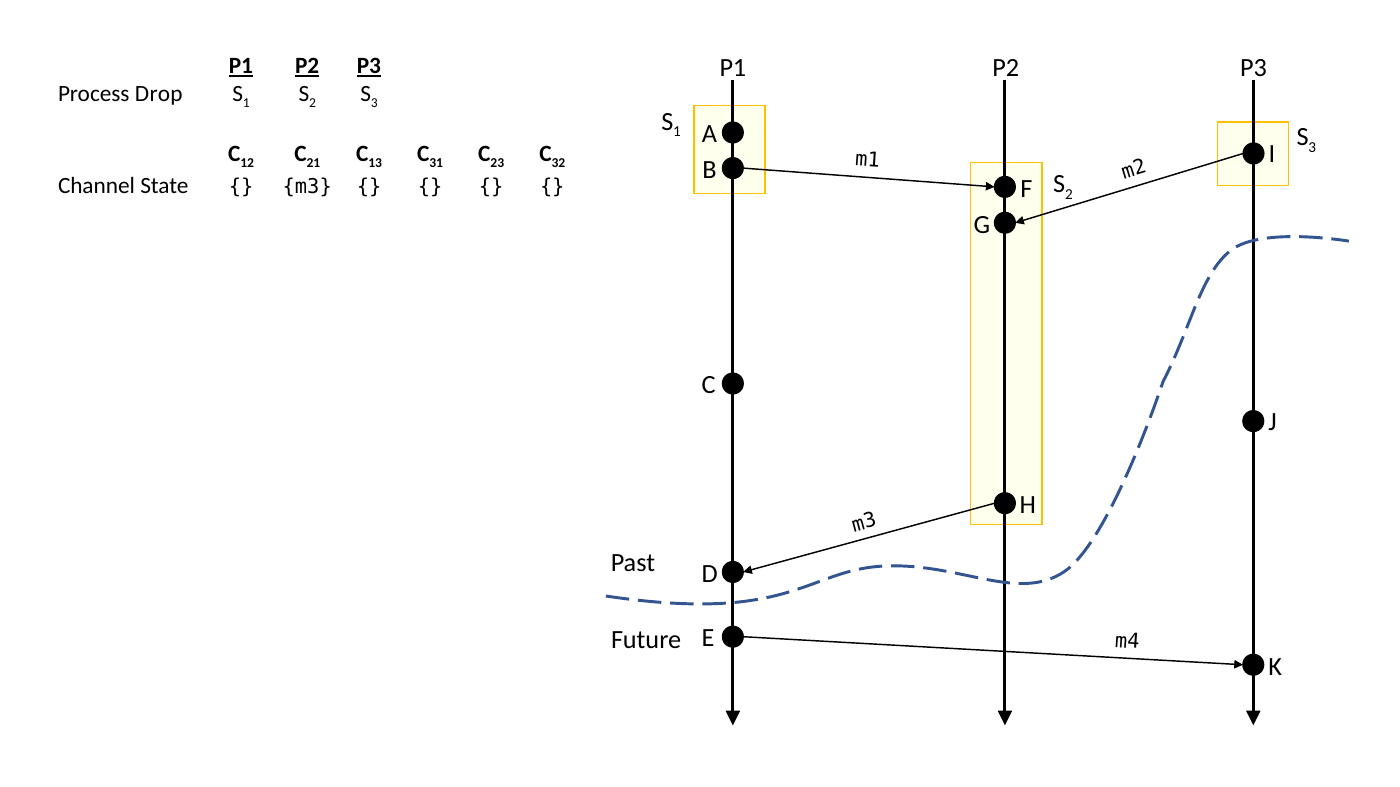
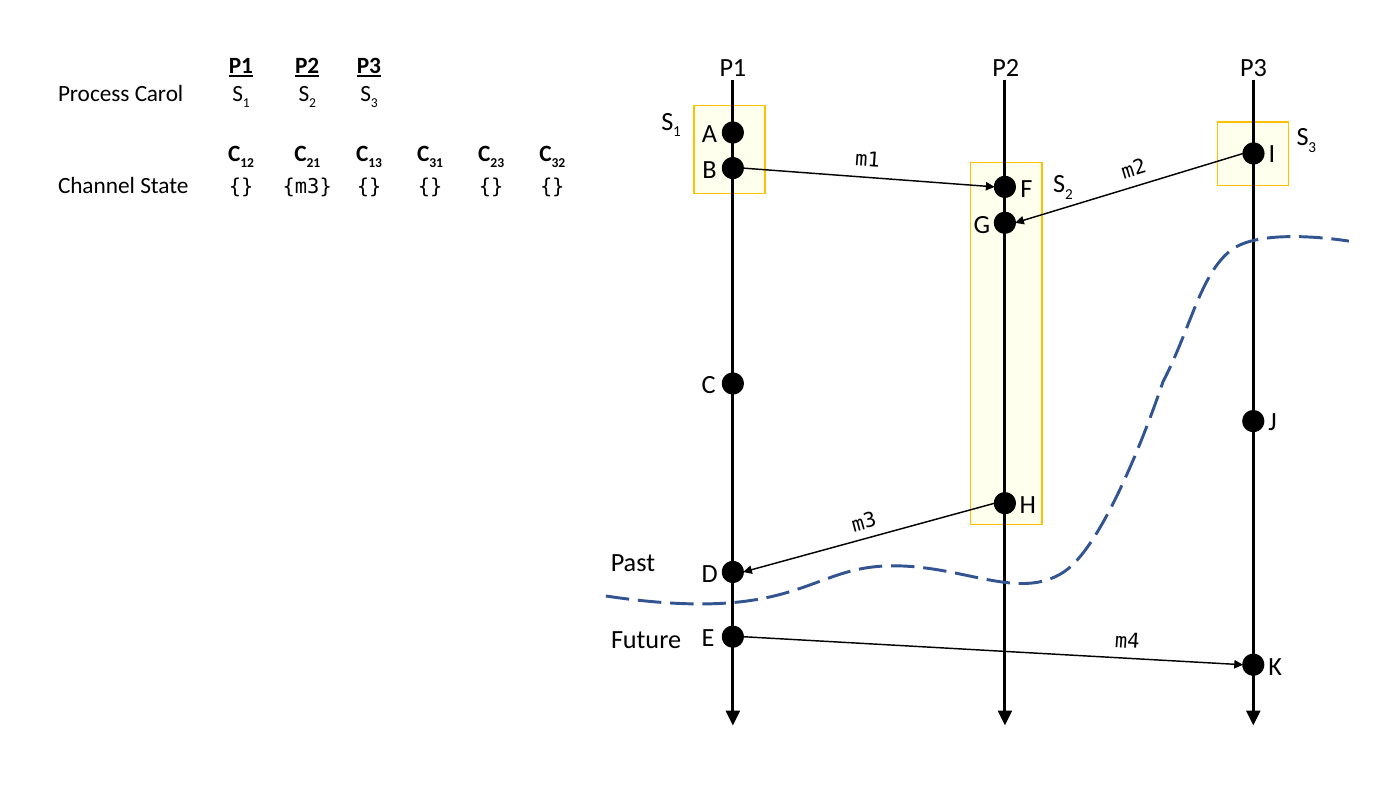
Drop: Drop -> Carol
